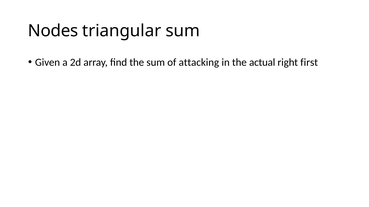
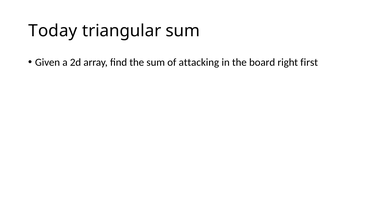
Nodes: Nodes -> Today
actual: actual -> board
